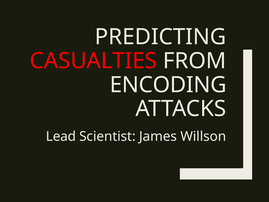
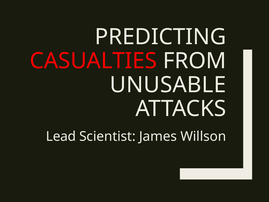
ENCODING: ENCODING -> UNUSABLE
